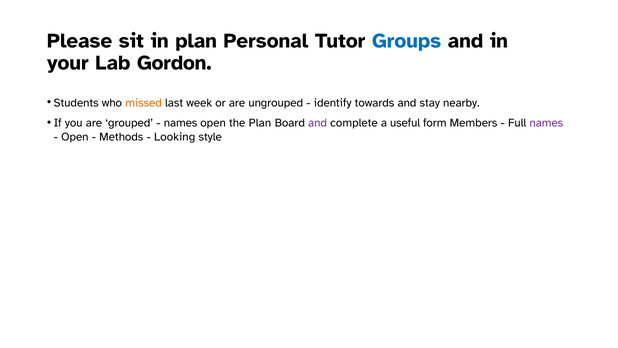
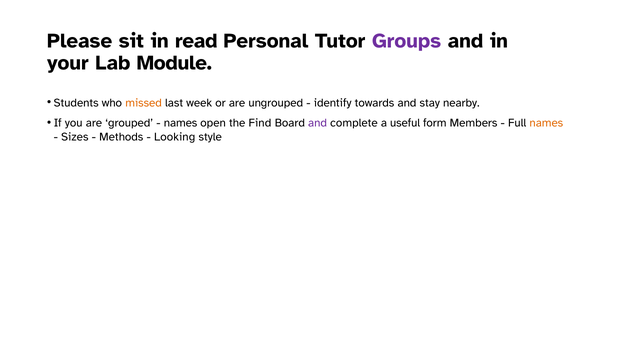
in plan: plan -> read
Groups colour: blue -> purple
Gordon: Gordon -> Module
the Plan: Plan -> Find
names at (546, 123) colour: purple -> orange
Open at (75, 137): Open -> Sizes
